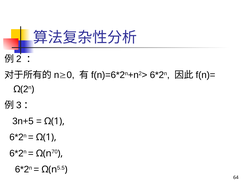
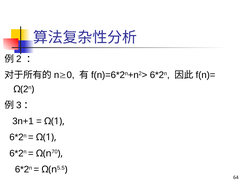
3n+5: 3n+5 -> 3n+1
